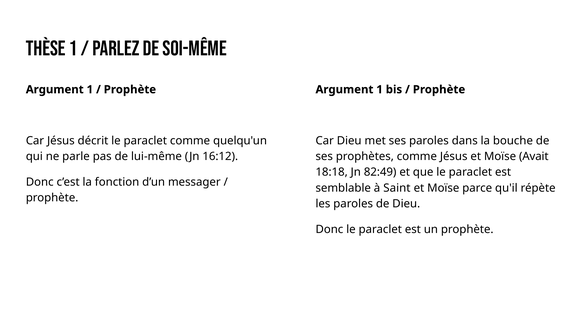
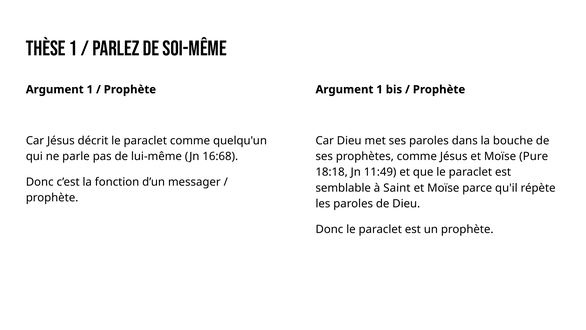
16:12: 16:12 -> 16:68
Avait: Avait -> Pure
82:49: 82:49 -> 11:49
